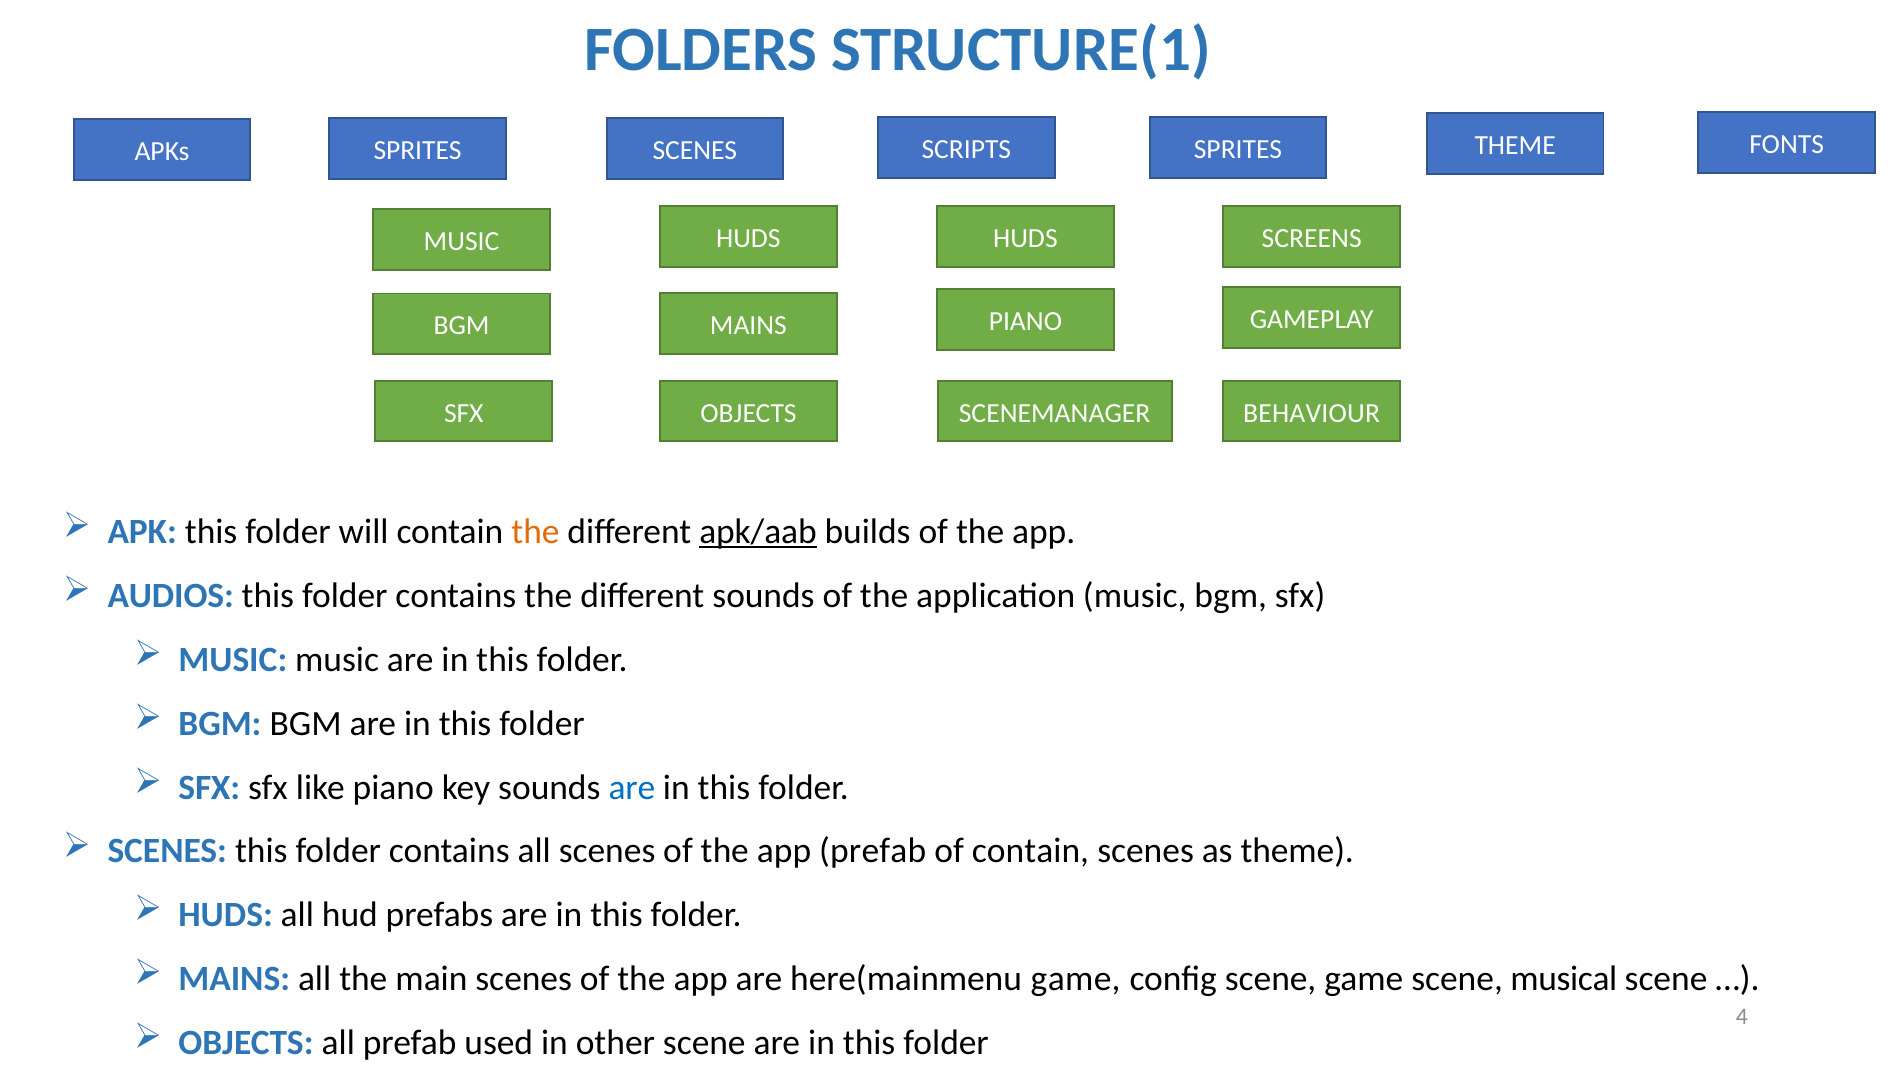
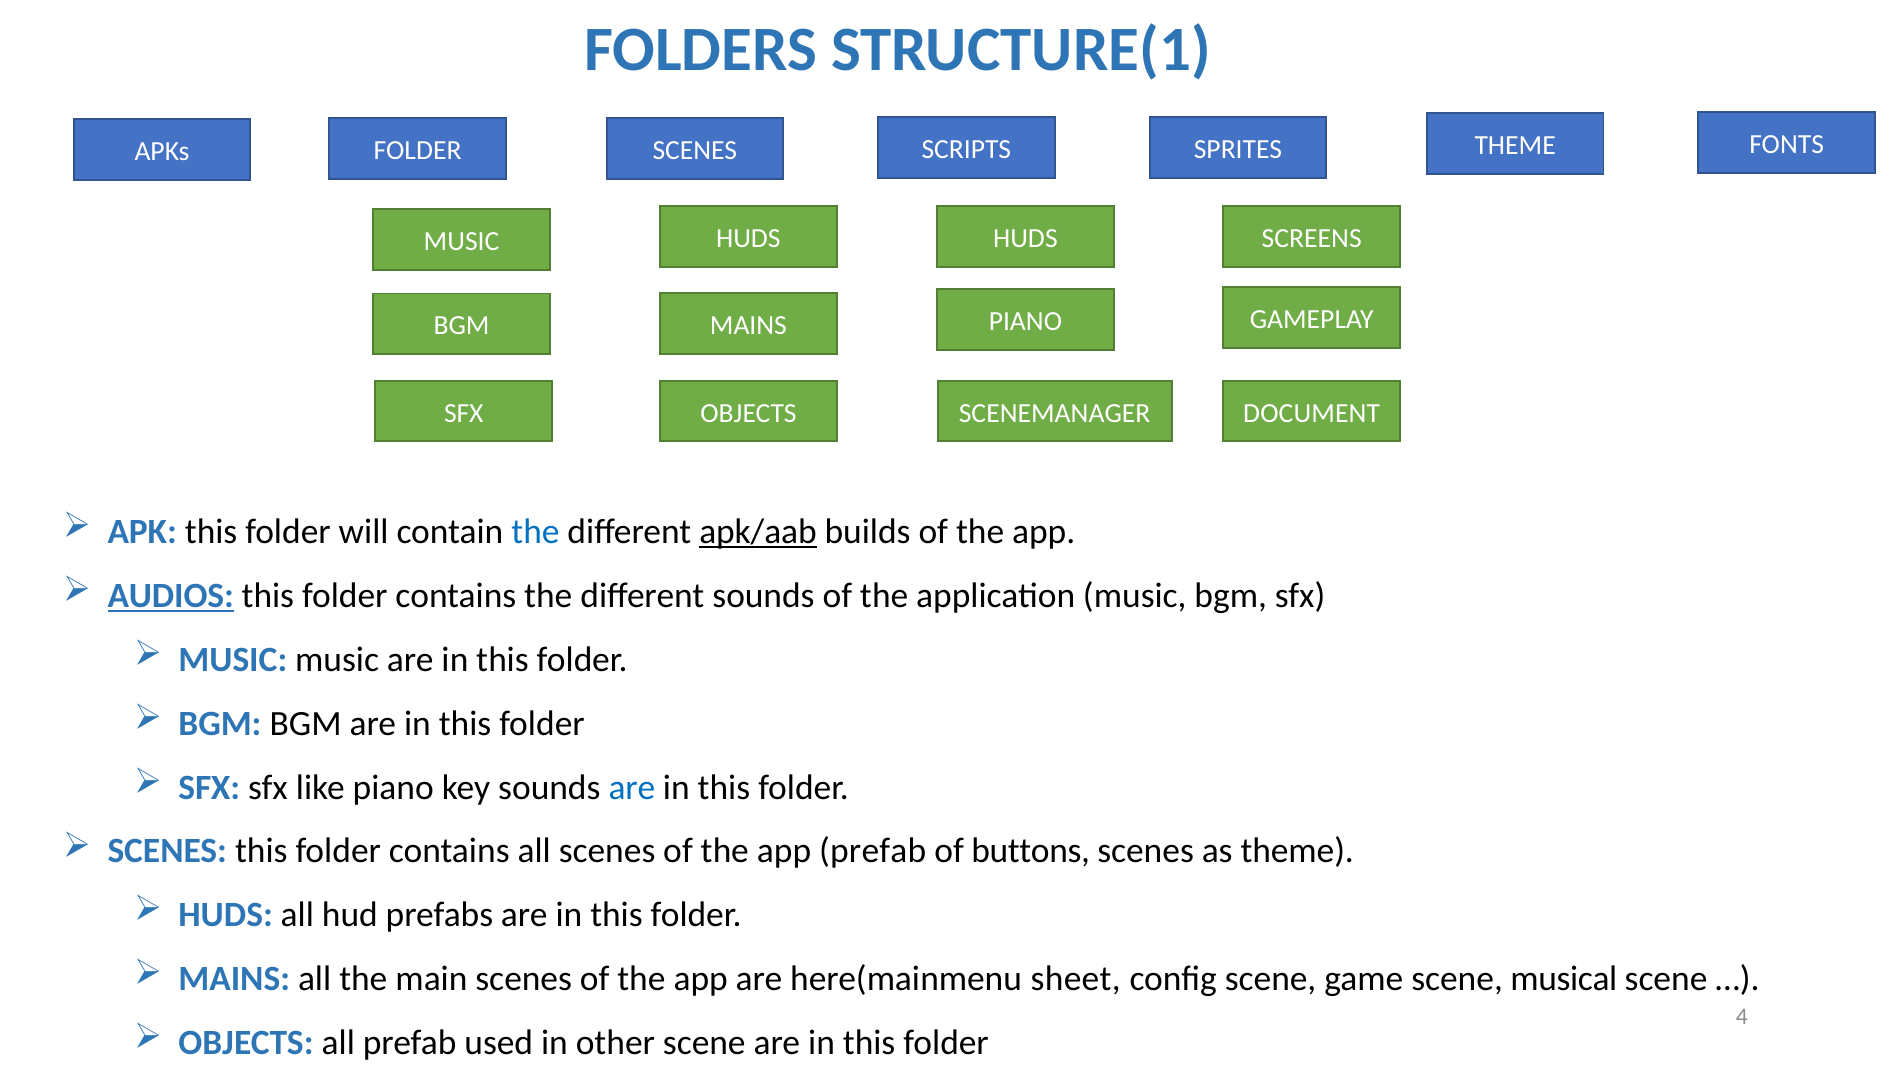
APKs SPRITES: SPRITES -> FOLDER
BEHAVIOUR: BEHAVIOUR -> DOCUMENT
the at (535, 531) colour: orange -> blue
AUDIOS underline: none -> present
of contain: contain -> buttons
here(mainmenu game: game -> sheet
